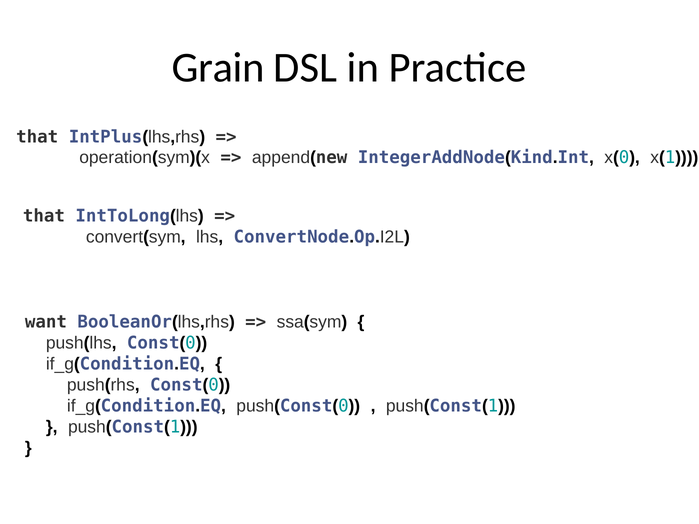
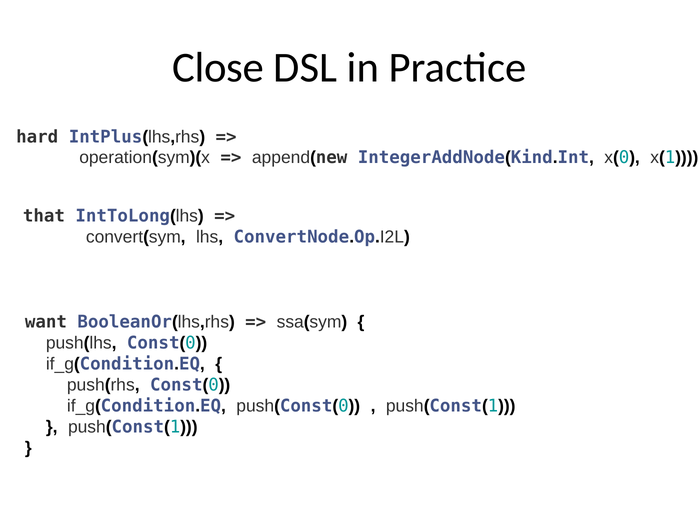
Grain: Grain -> Close
that at (37, 137): that -> hard
